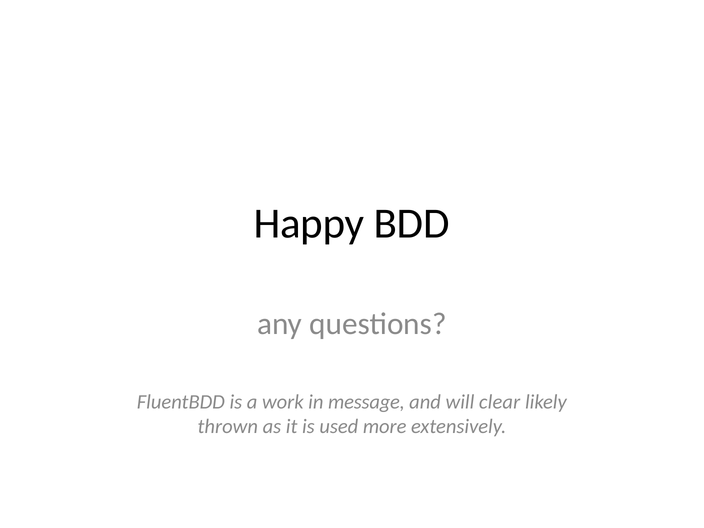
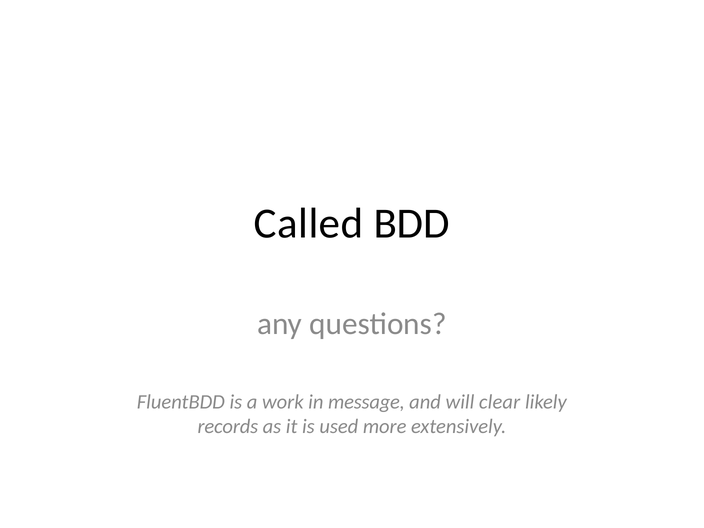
Happy: Happy -> Called
thrown: thrown -> records
